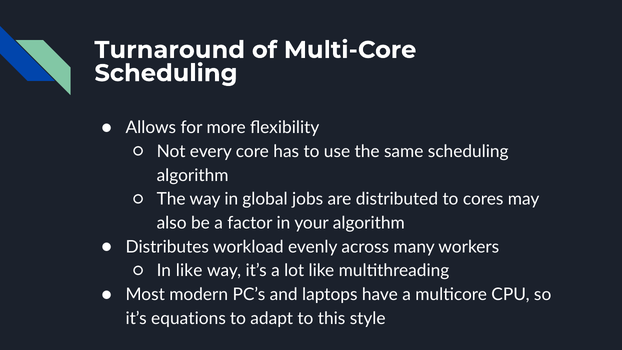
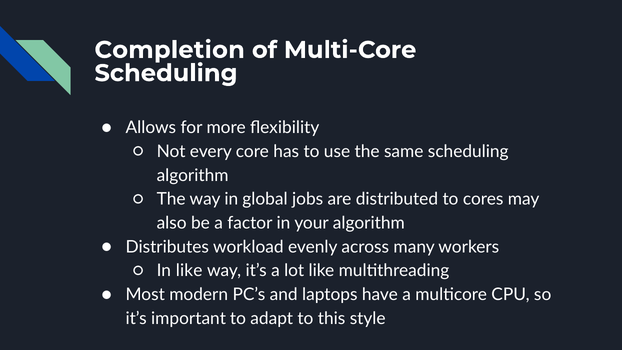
Turnaround: Turnaround -> Completion
equations: equations -> important
